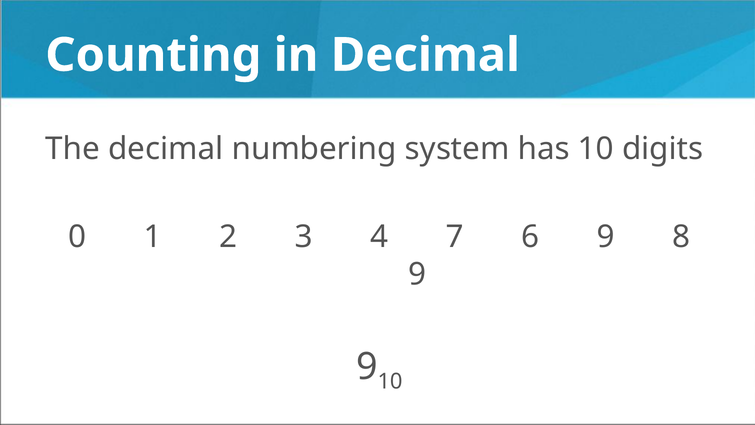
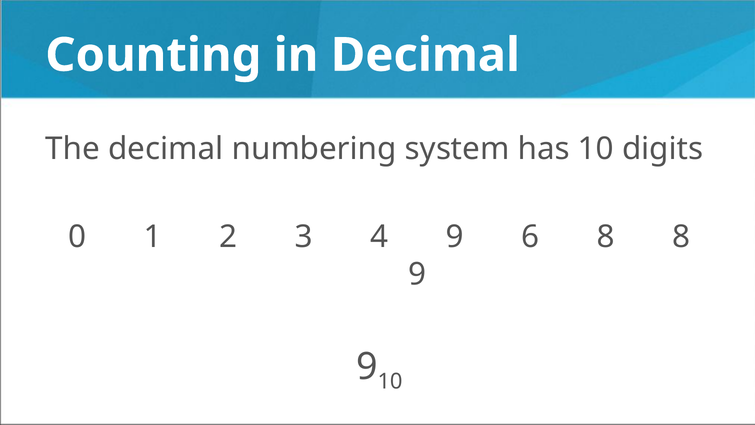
4 7: 7 -> 9
6 9: 9 -> 8
